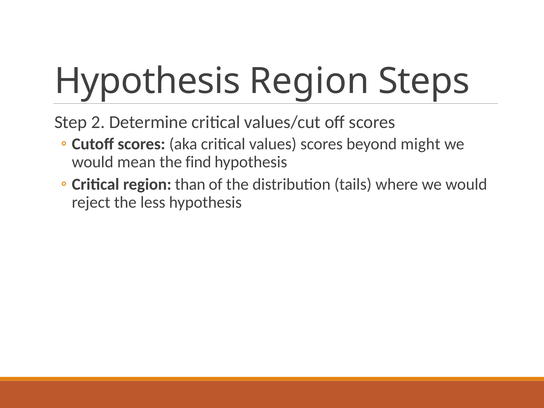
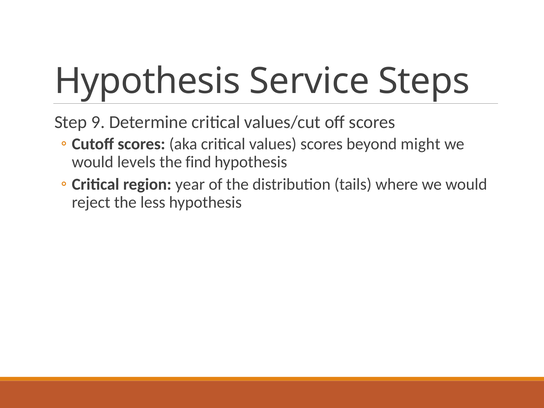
Hypothesis Region: Region -> Service
2: 2 -> 9
mean: mean -> levels
than: than -> year
